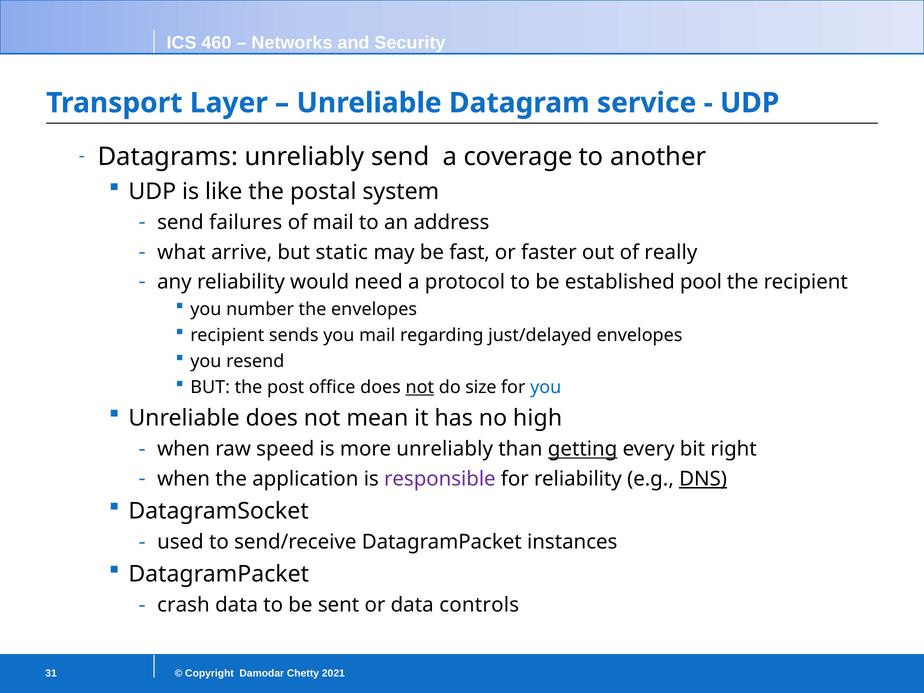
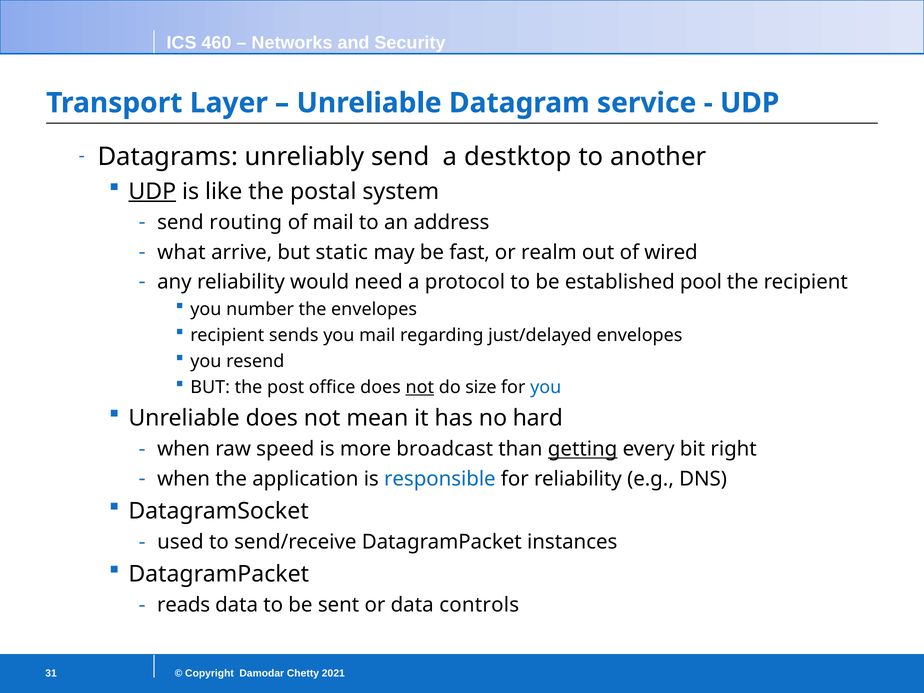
coverage: coverage -> destktop
UDP at (152, 191) underline: none -> present
failures: failures -> routing
faster: faster -> realm
really: really -> wired
high: high -> hard
more unreliably: unreliably -> broadcast
responsible colour: purple -> blue
DNS underline: present -> none
crash: crash -> reads
